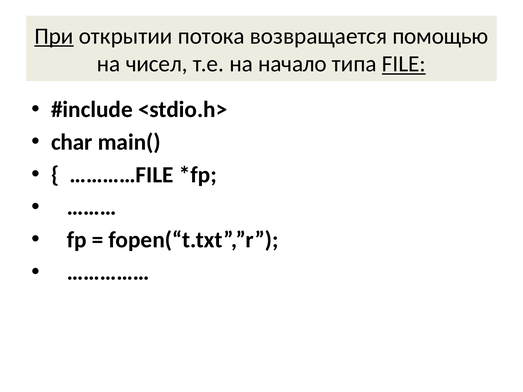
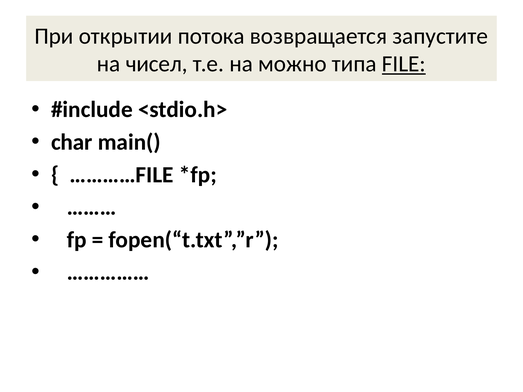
При underline: present -> none
помощью: помощью -> запустите
начало: начало -> можно
